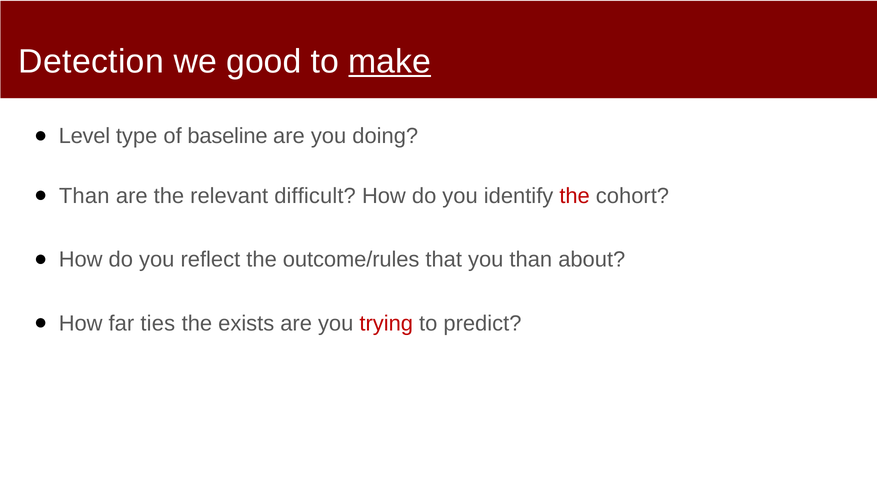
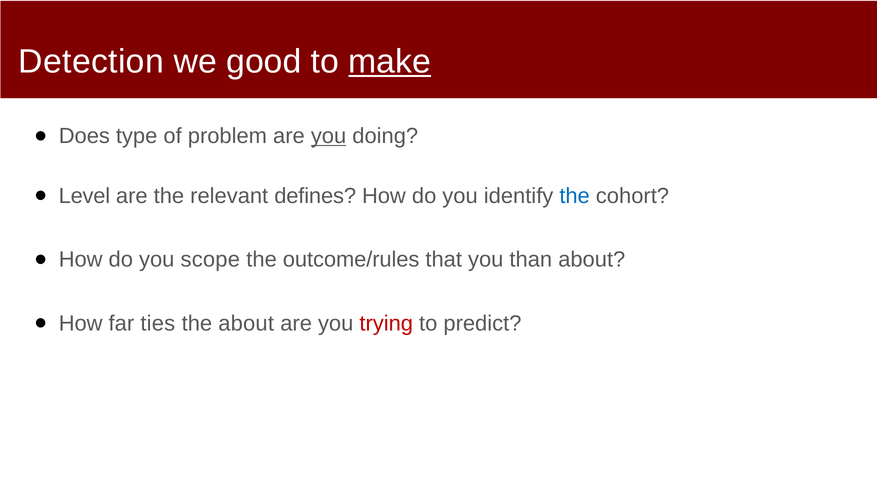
Level: Level -> Does
baseline: baseline -> problem
you at (329, 136) underline: none -> present
Than at (84, 196): Than -> Level
difficult: difficult -> defines
the at (575, 196) colour: red -> blue
reflect: reflect -> scope
the exists: exists -> about
